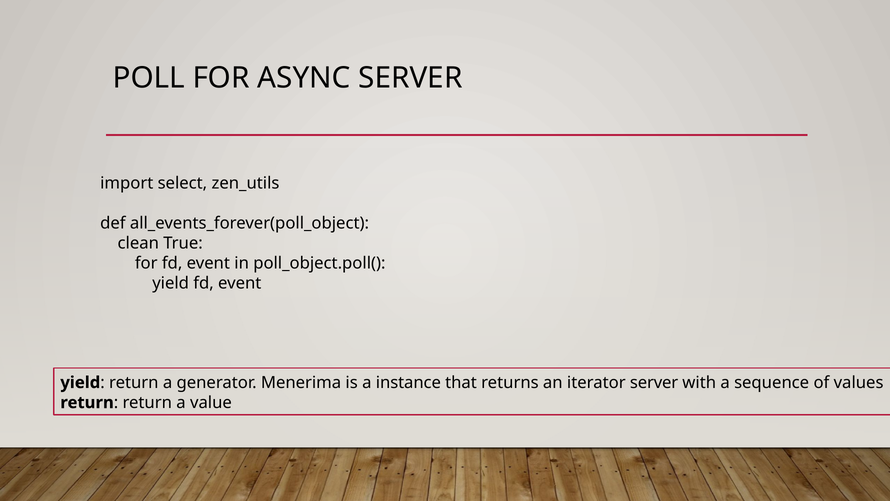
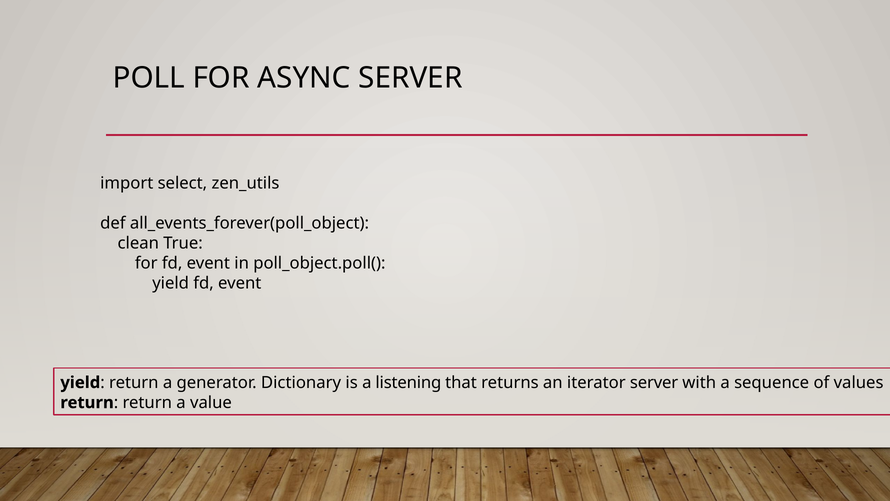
Menerima: Menerima -> Dictionary
instance: instance -> listening
